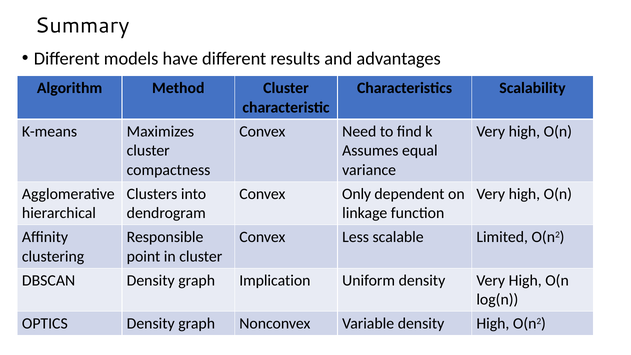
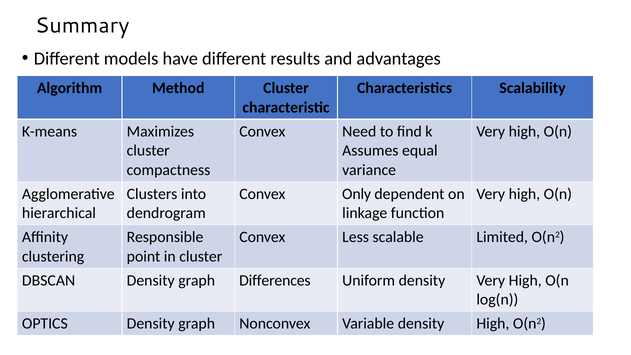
Implication: Implication -> Differences
